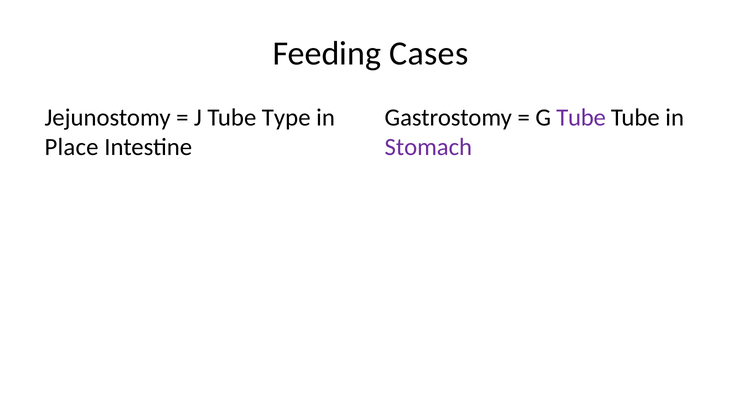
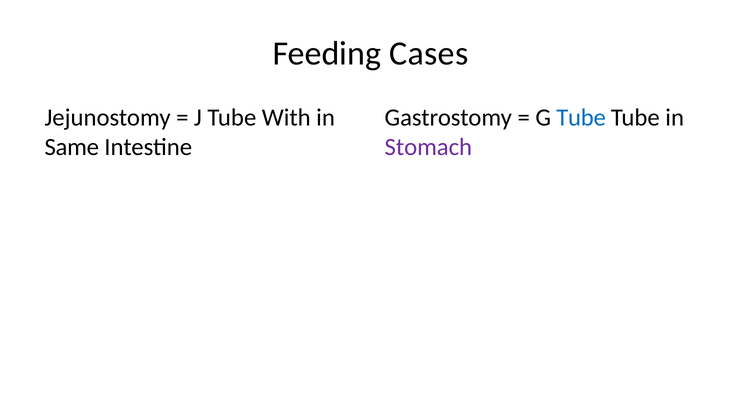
Type: Type -> With
Tube at (581, 118) colour: purple -> blue
Place: Place -> Same
